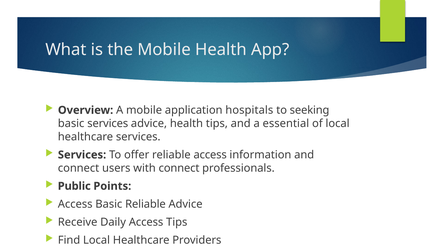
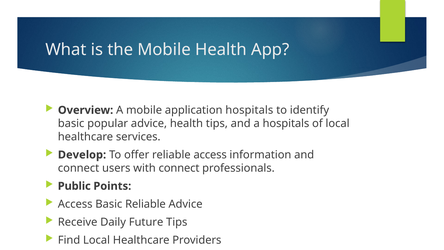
seeking: seeking -> identify
basic services: services -> popular
a essential: essential -> hospitals
Services at (82, 155): Services -> Develop
Daily Access: Access -> Future
